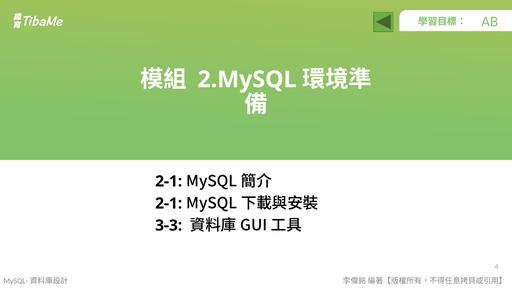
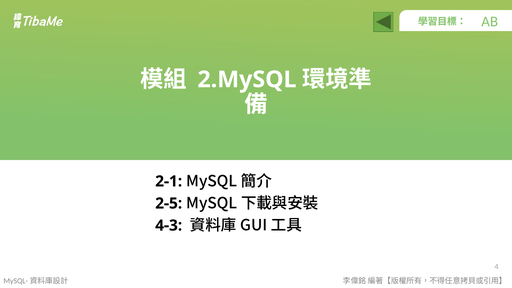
2-1 at (169, 203): 2-1 -> 2-5
3-3: 3-3 -> 4-3
